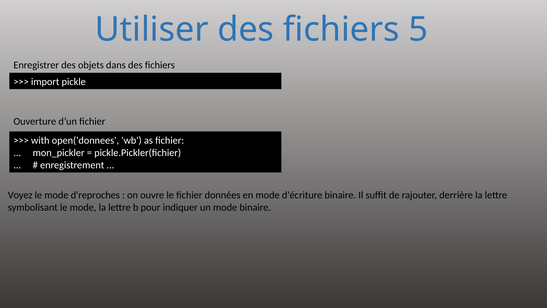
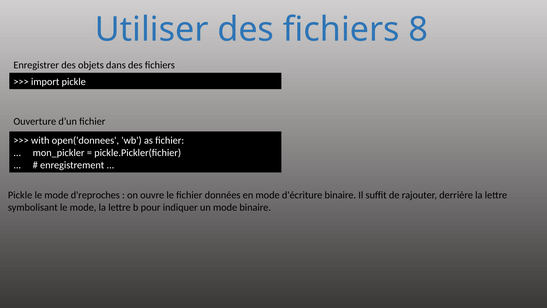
5: 5 -> 8
Voyez at (20, 195): Voyez -> Pickle
